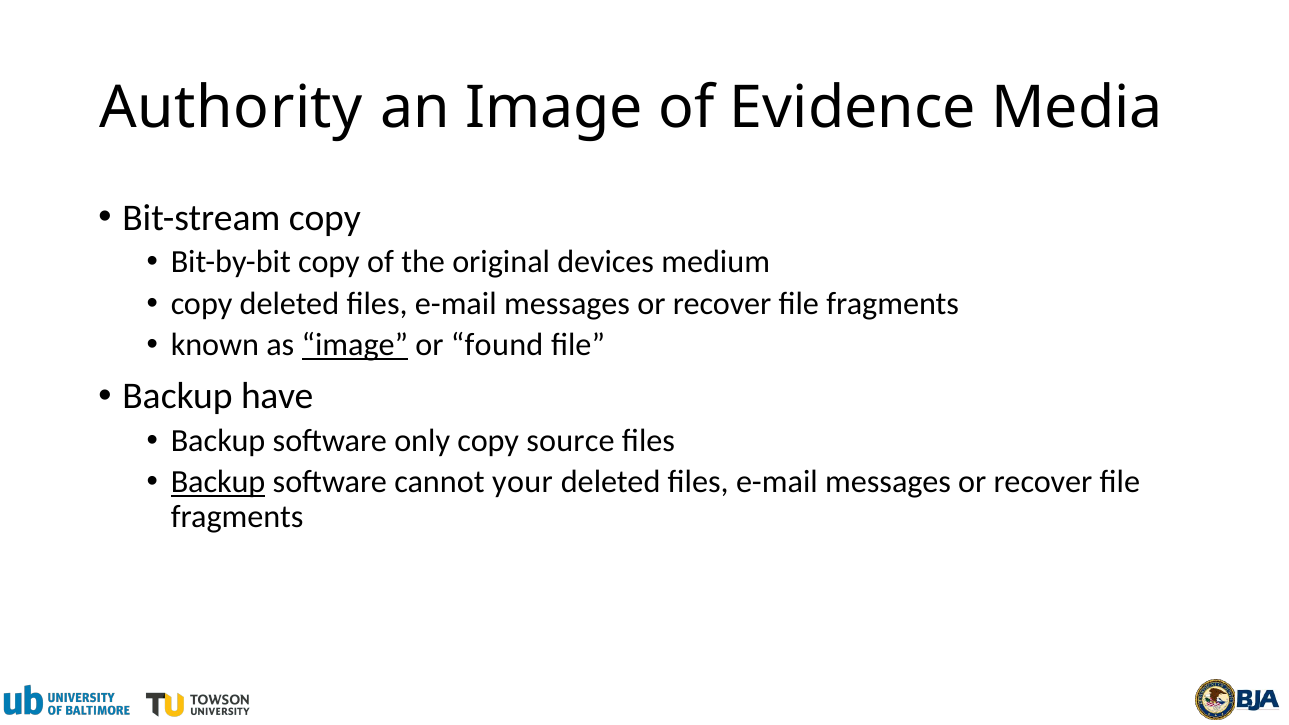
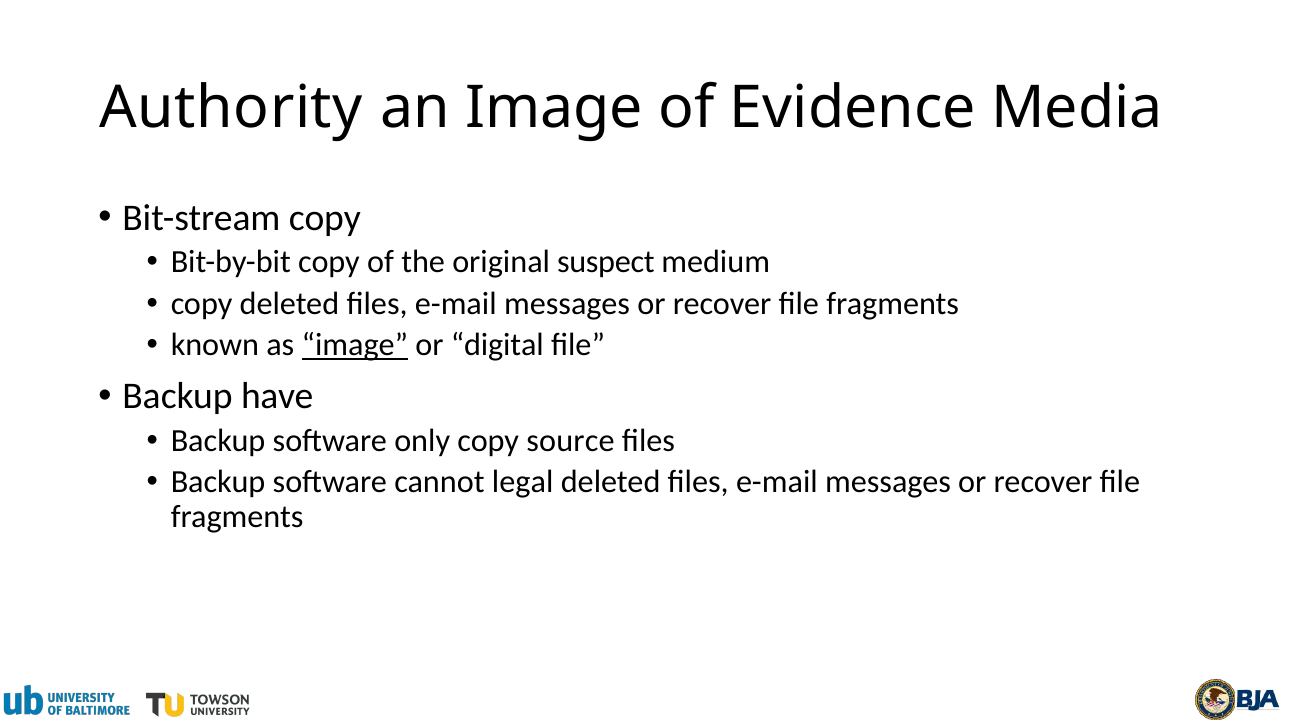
devices: devices -> suspect
found: found -> digital
Backup at (218, 482) underline: present -> none
your: your -> legal
